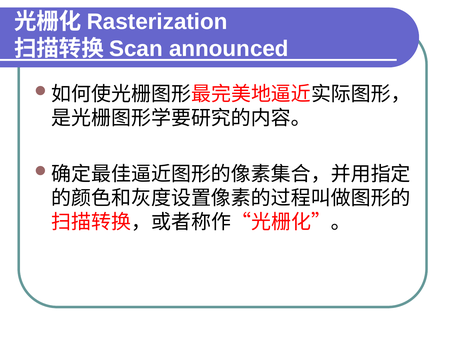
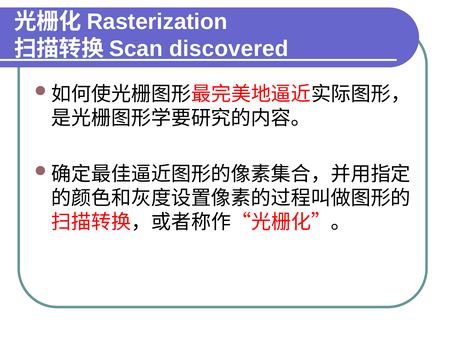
announced: announced -> discovered
